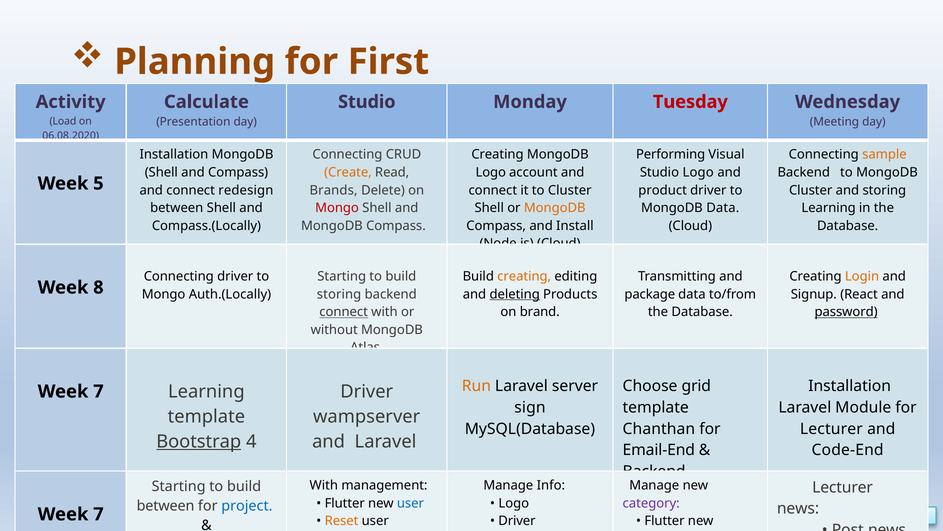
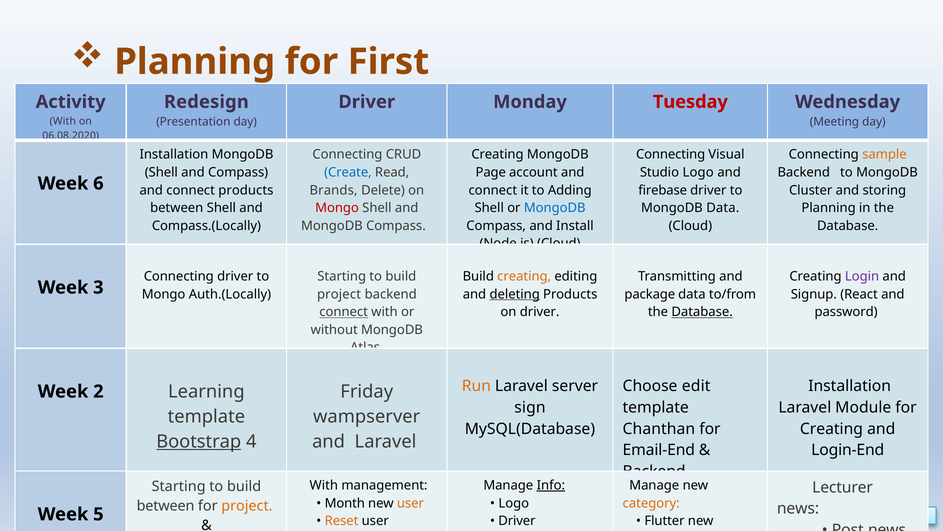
Calculate: Calculate -> Redesign
Studio at (367, 102): Studio -> Driver
Load at (63, 121): Load -> With
Performing at (671, 154): Performing -> Connecting
Create colour: orange -> blue
Logo at (491, 172): Logo -> Page
5: 5 -> 6
connect redesign: redesign -> products
to Cluster: Cluster -> Adding
product: product -> firebase
MongoDB at (555, 208) colour: orange -> blue
Learning at (829, 208): Learning -> Planning
Login at (862, 276) colour: orange -> purple
8: 8 -> 3
storing at (339, 294): storing -> project
on brand: brand -> driver
Database at (702, 312) underline: none -> present
password at (846, 312) underline: present -> none
Choose grid: grid -> edit
Driver at (367, 391): Driver -> Friday
7 at (98, 391): 7 -> 2
Lecturer at (831, 428): Lecturer -> Creating
Code-End: Code-End -> Login-End
Info at (551, 485) underline: none -> present
Flutter at (345, 503): Flutter -> Month
user at (410, 503) colour: blue -> orange
category at (651, 503) colour: purple -> orange
project at (247, 506) colour: blue -> orange
7 at (98, 514): 7 -> 5
